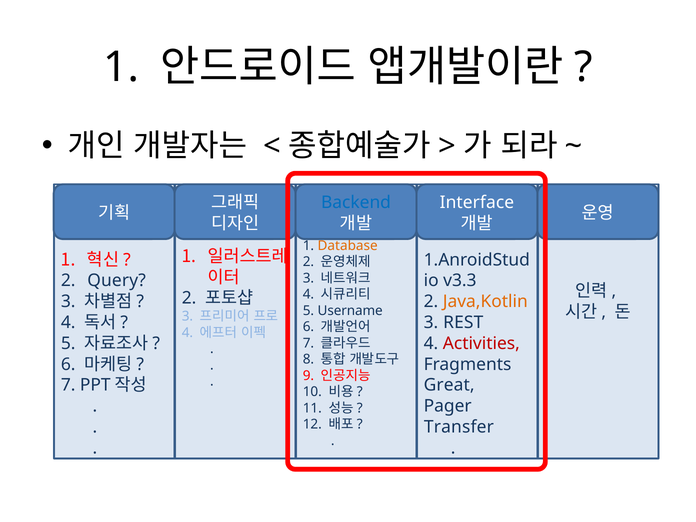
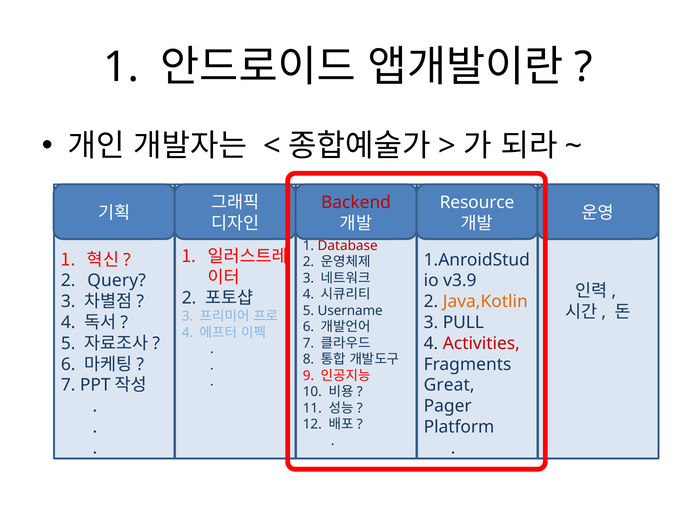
Backend colour: blue -> red
Interface: Interface -> Resource
Database colour: orange -> red
v3.3: v3.3 -> v3.9
REST: REST -> PULL
Transfer: Transfer -> Platform
